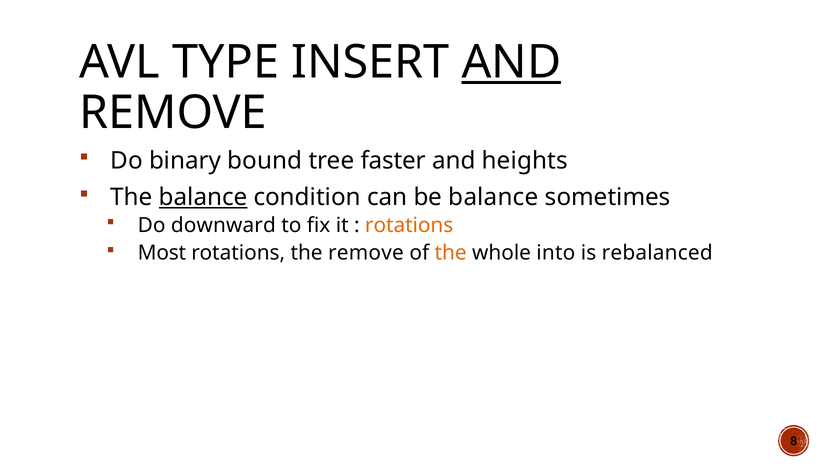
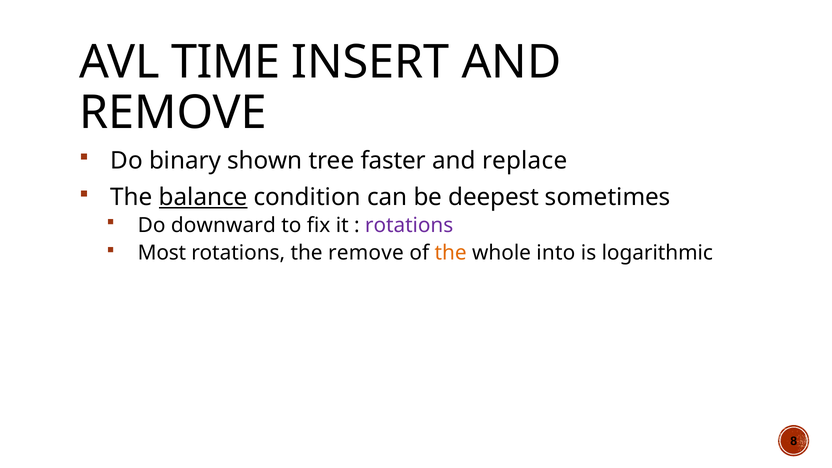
TYPE: TYPE -> TIME
AND at (511, 62) underline: present -> none
bound: bound -> shown
heights: heights -> replace
be balance: balance -> deepest
rotations at (409, 225) colour: orange -> purple
rebalanced: rebalanced -> logarithmic
